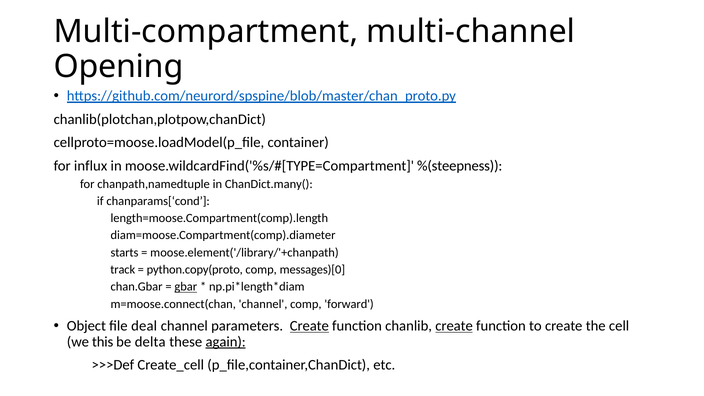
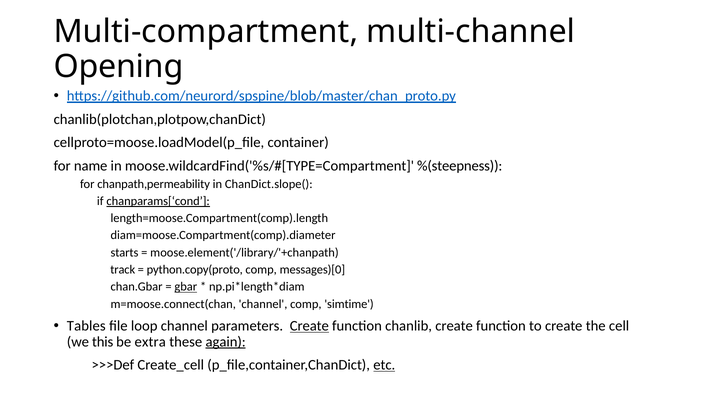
influx: influx -> name
chanpath,namedtuple: chanpath,namedtuple -> chanpath,permeability
ChanDict.many(: ChanDict.many( -> ChanDict.slope(
chanparams[‘cond underline: none -> present
forward: forward -> simtime
Object: Object -> Tables
deal: deal -> loop
create at (454, 326) underline: present -> none
delta: delta -> extra
etc underline: none -> present
